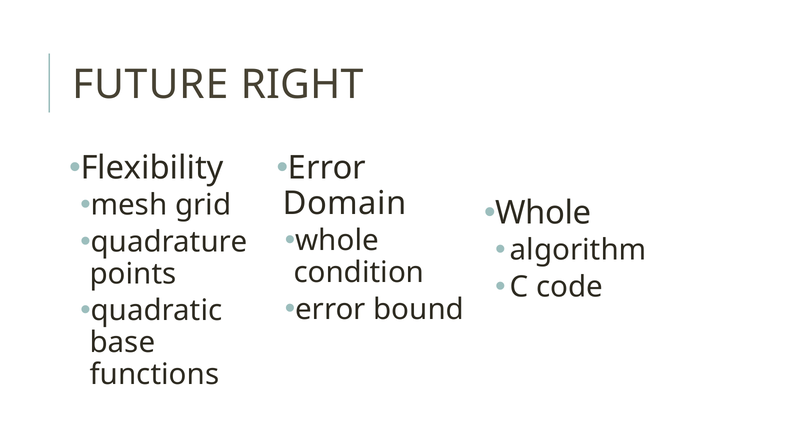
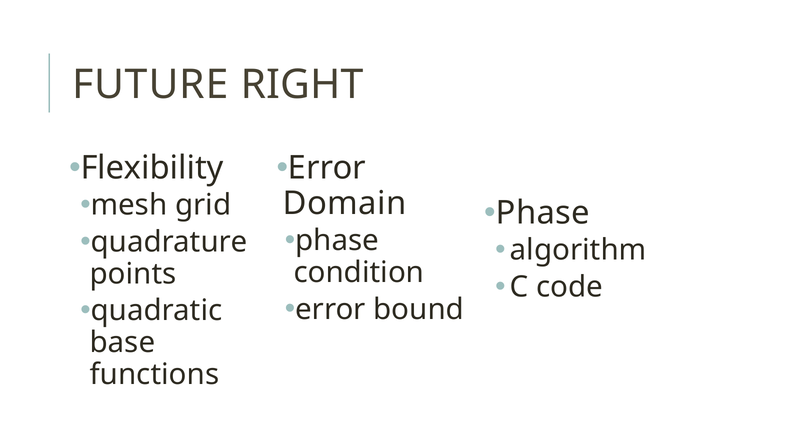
Whole at (543, 213): Whole -> Phase
whole at (337, 241): whole -> phase
